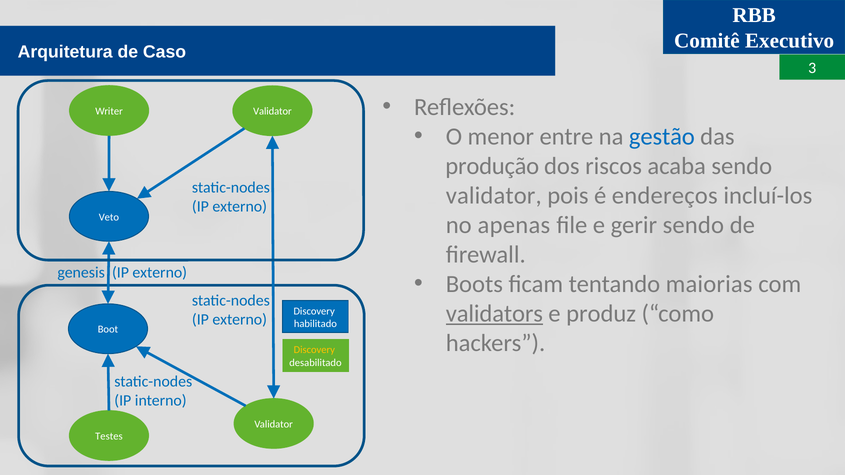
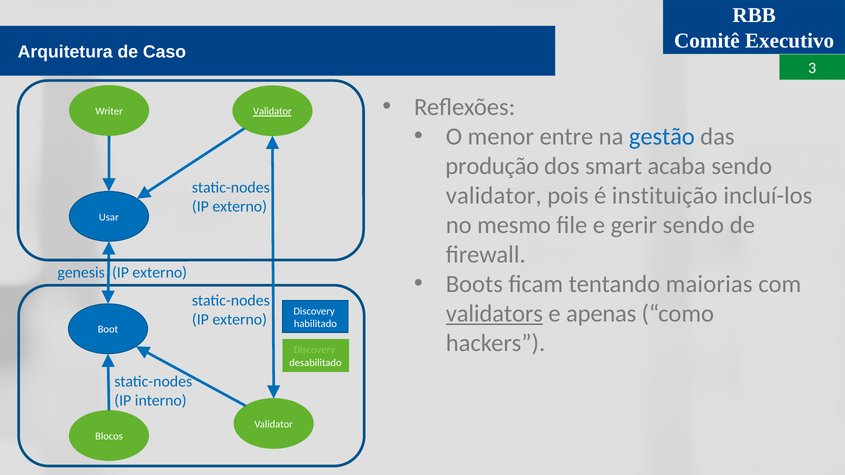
Validator at (272, 112) underline: none -> present
riscos: riscos -> smart
endereços: endereços -> instituição
Veto: Veto -> Usar
apenas: apenas -> mesmo
produz: produz -> apenas
Discovery at (314, 350) colour: yellow -> light green
Testes: Testes -> Blocos
